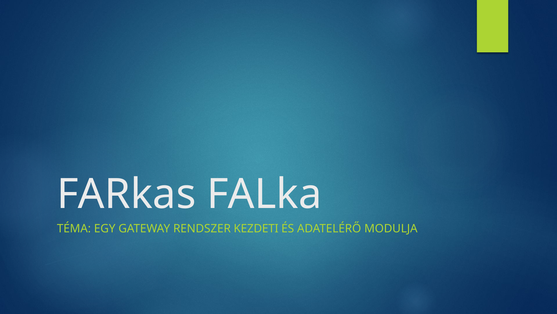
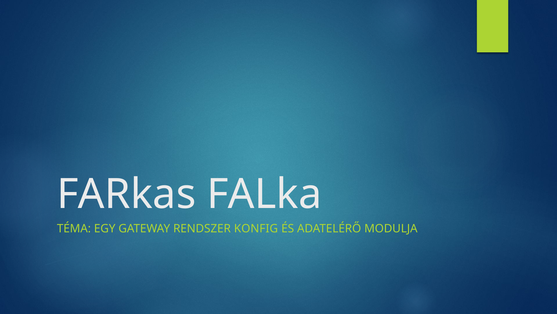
KEZDETI: KEZDETI -> KONFIG
